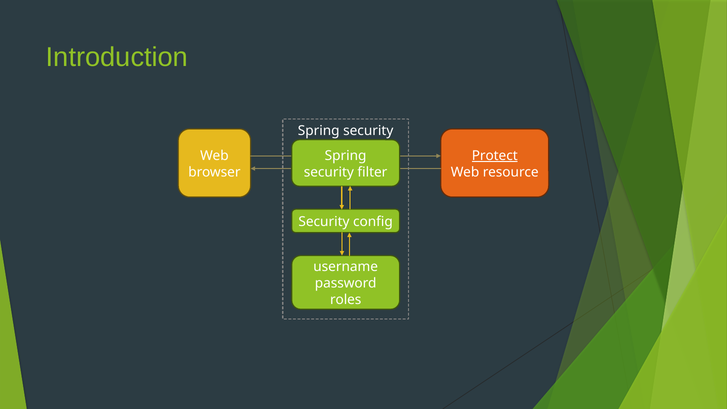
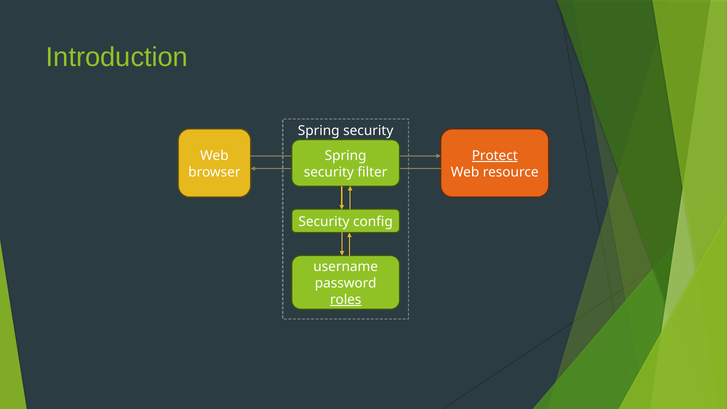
roles underline: none -> present
